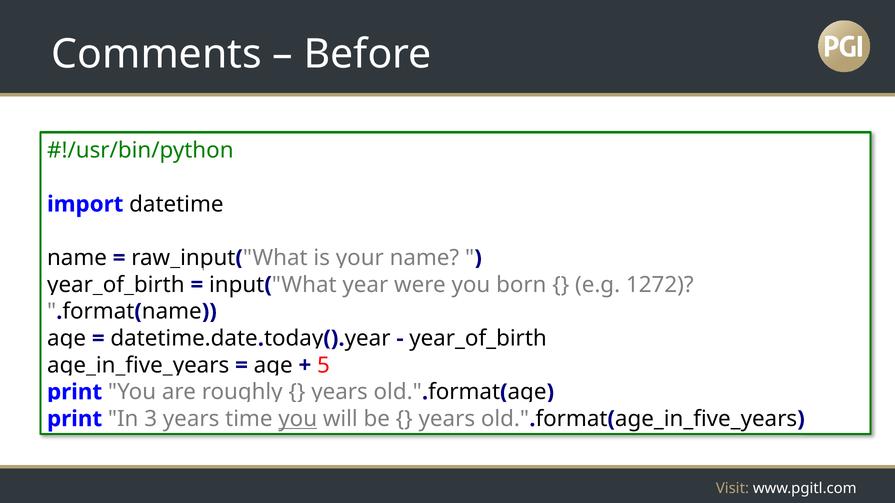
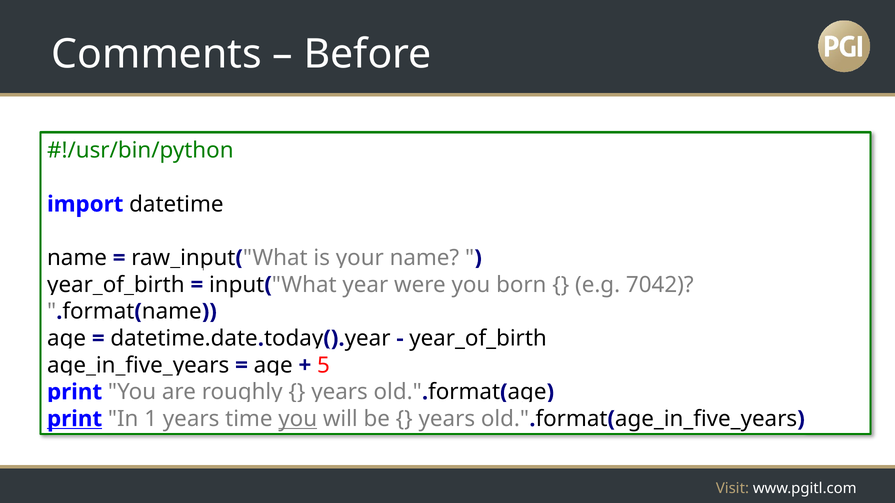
1272: 1272 -> 7042
print at (75, 419) underline: none -> present
3: 3 -> 1
